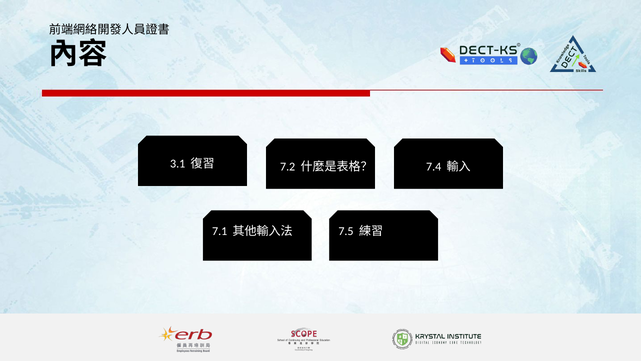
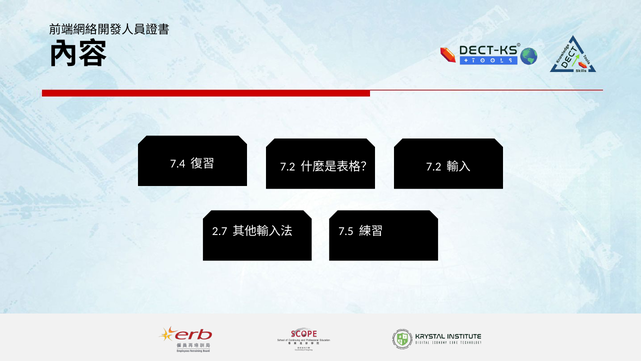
3.1: 3.1 -> 7.4
7.4 at (434, 166): 7.4 -> 7.2
7.1: 7.1 -> 2.7
